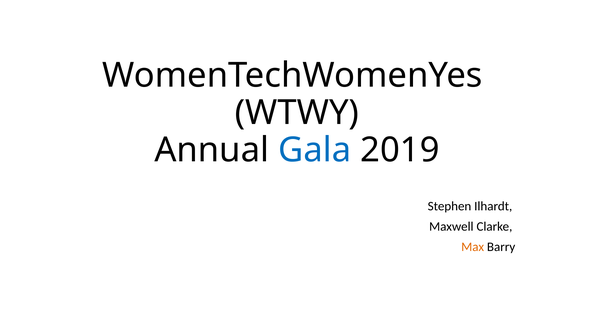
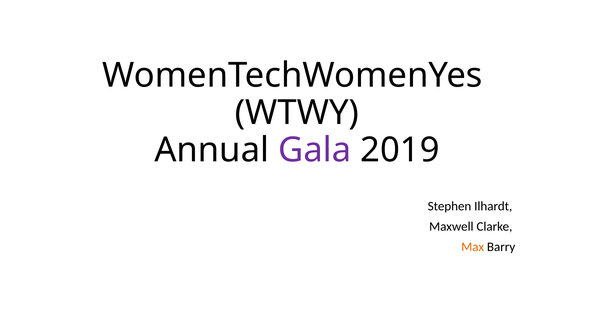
Gala colour: blue -> purple
